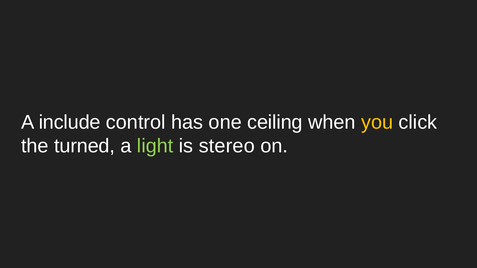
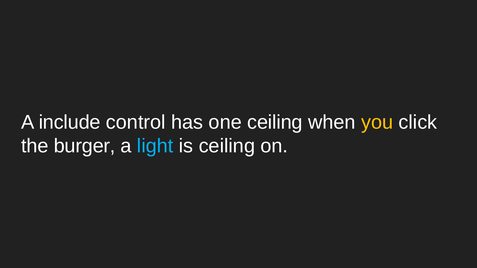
turned: turned -> burger
light colour: light green -> light blue
is stereo: stereo -> ceiling
